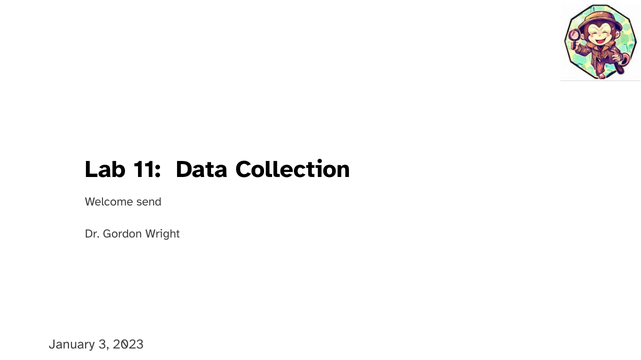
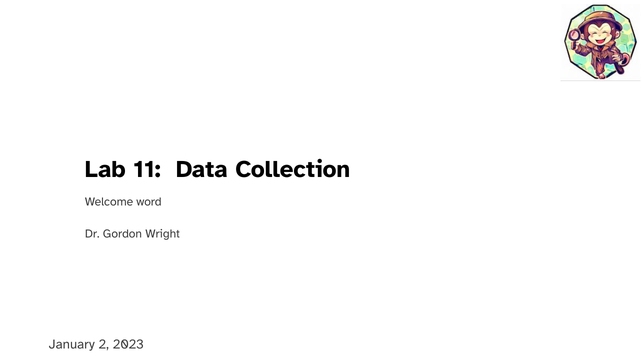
send: send -> word
3: 3 -> 2
